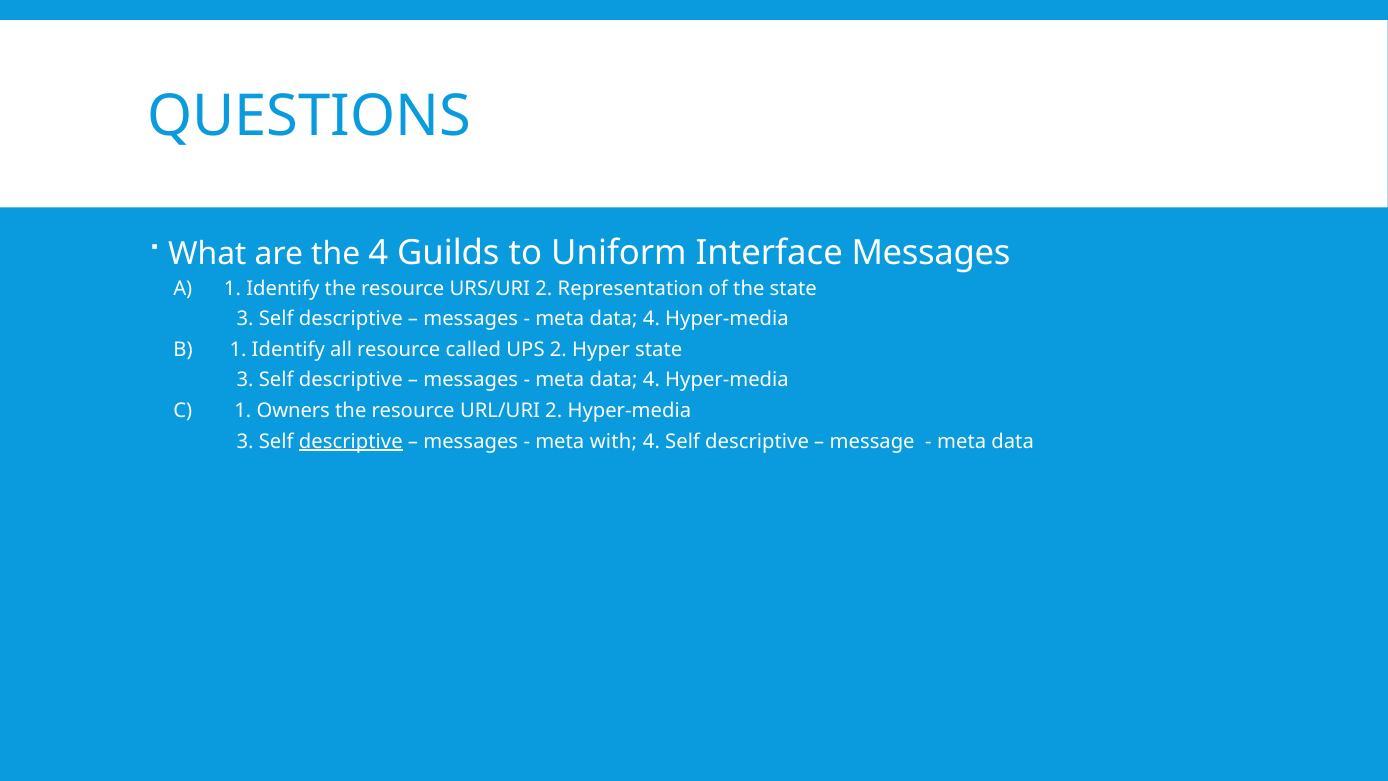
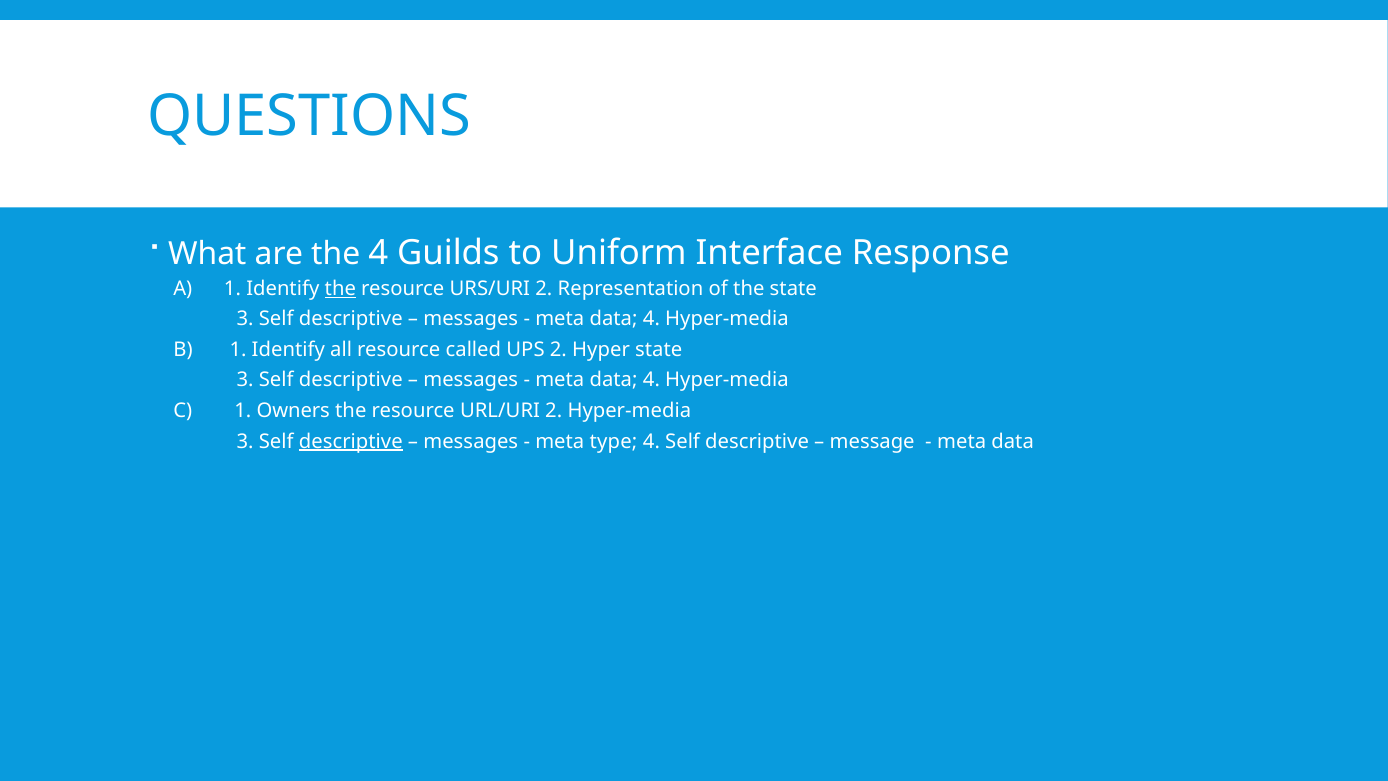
Interface Messages: Messages -> Response
the at (340, 288) underline: none -> present
with: with -> type
